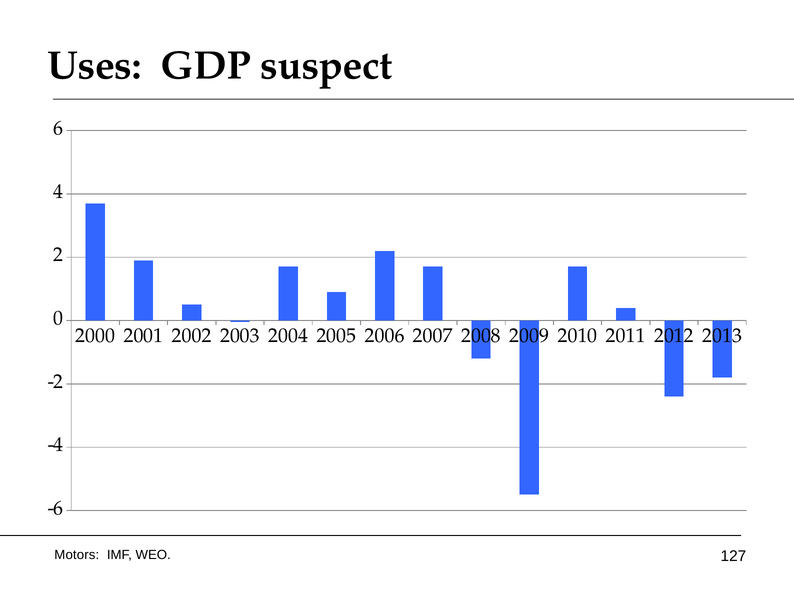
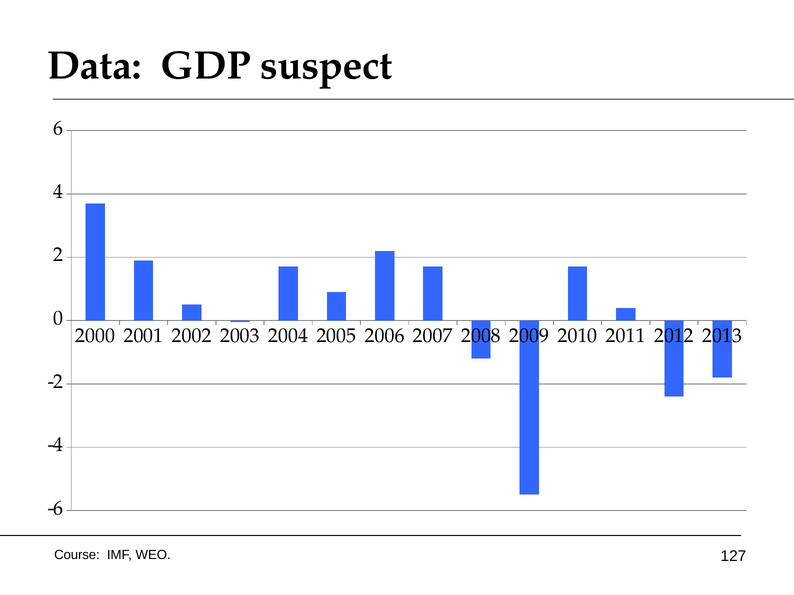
Uses: Uses -> Data
Motors: Motors -> Course
